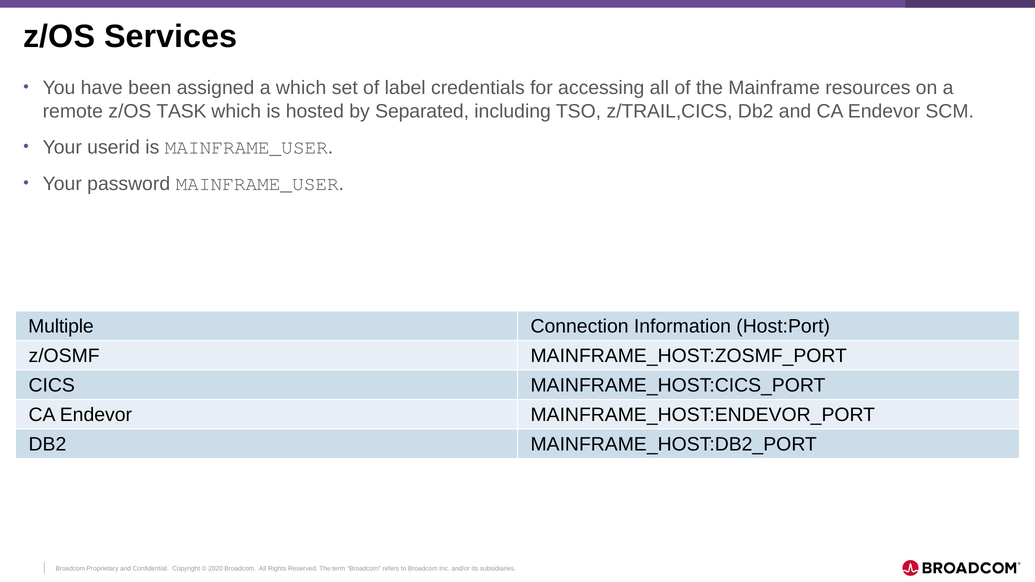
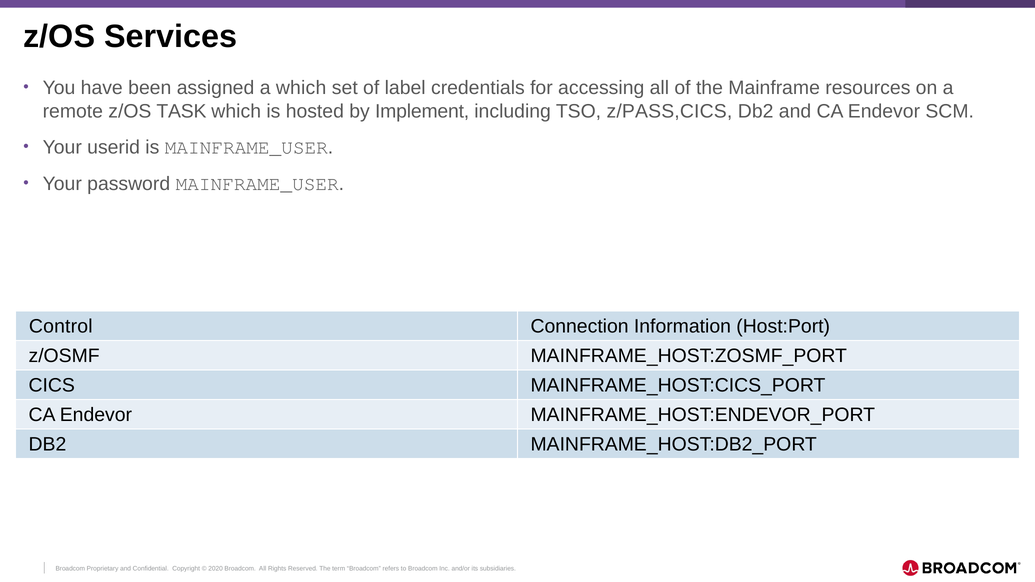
Separated: Separated -> Implement
z/TRAIL,CICS: z/TRAIL,CICS -> z/PASS,CICS
Multiple: Multiple -> Control
